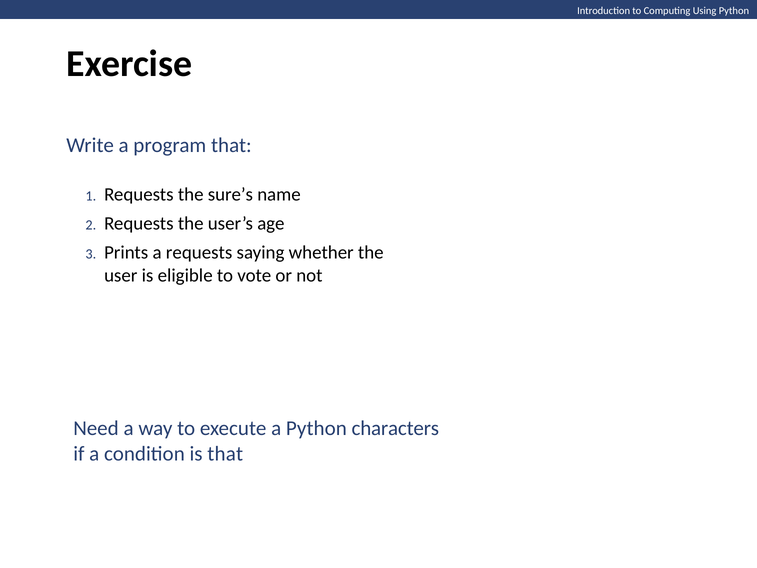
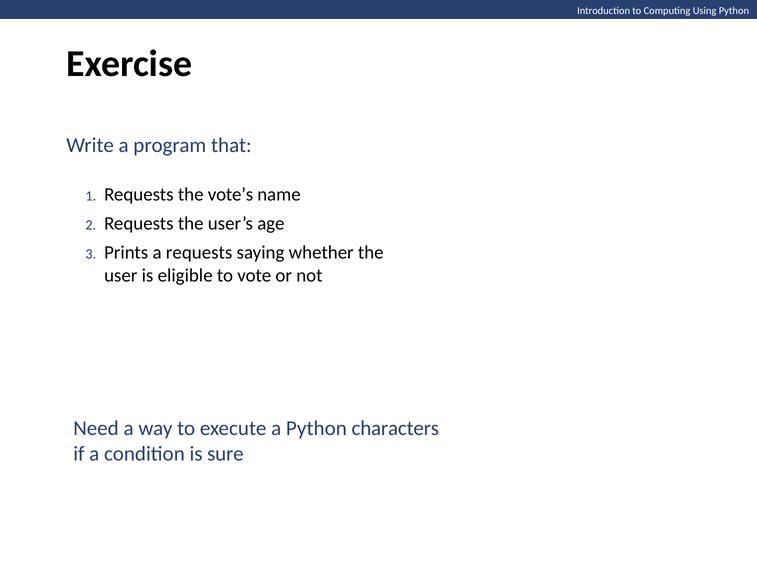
sure’s: sure’s -> vote’s
is that: that -> sure
